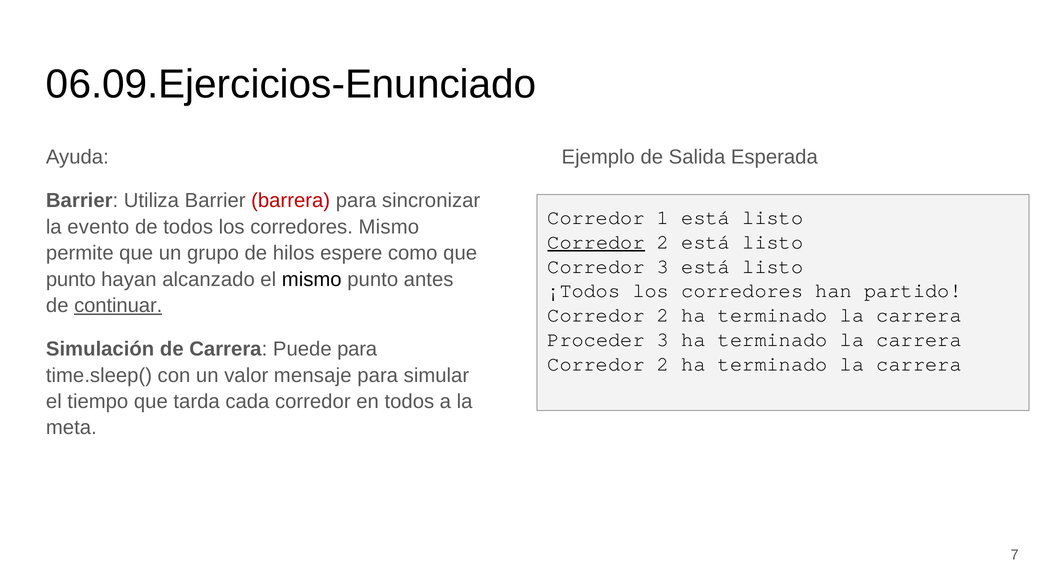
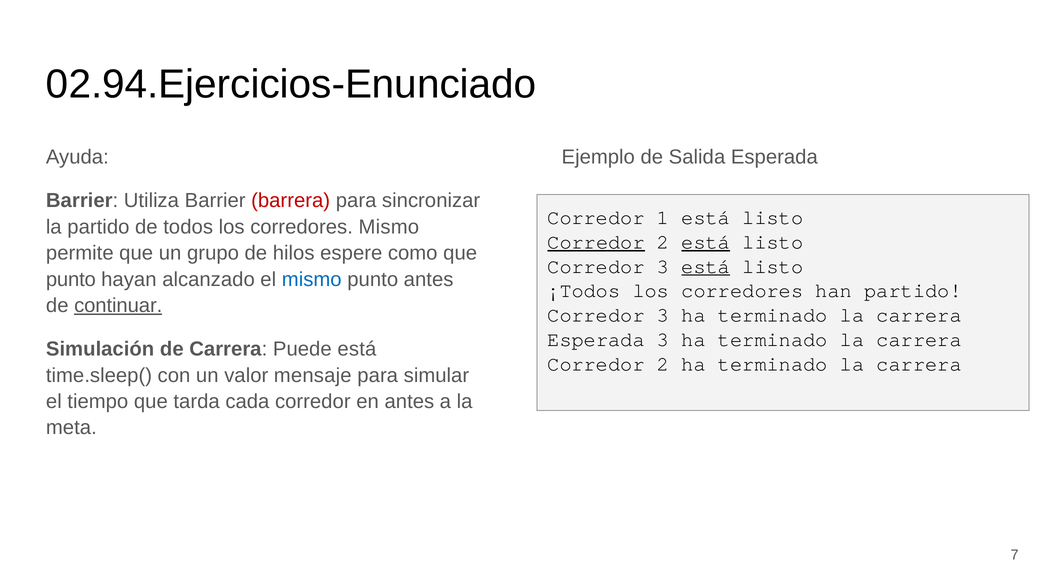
06.09.Ejercicios-Enunciado: 06.09.Ejercicios-Enunciado -> 02.94.Ejercicios-Enunciado
la evento: evento -> partido
está at (706, 242) underline: none -> present
está at (706, 266) underline: none -> present
mismo at (312, 279) colour: black -> blue
2 at (663, 315): 2 -> 3
Proceder at (596, 339): Proceder -> Esperada
Puede para: para -> está
en todos: todos -> antes
